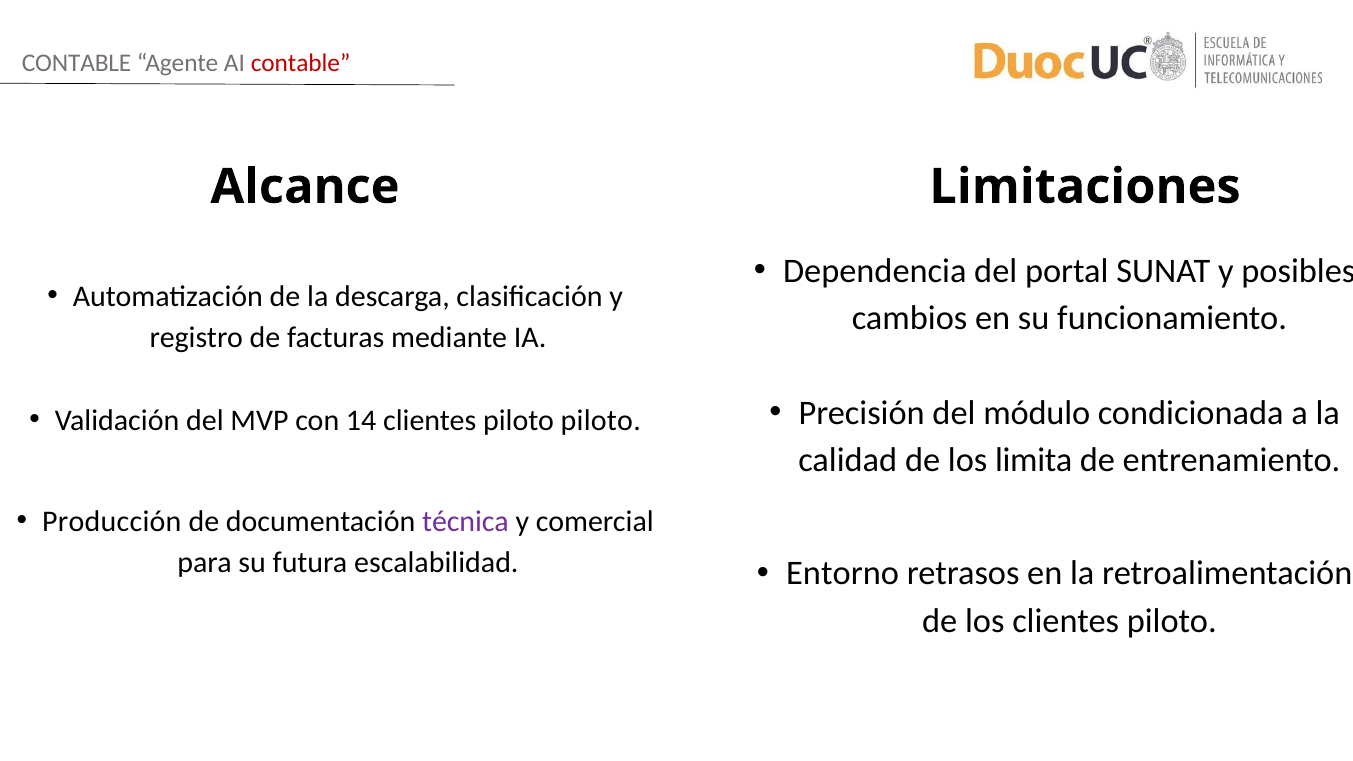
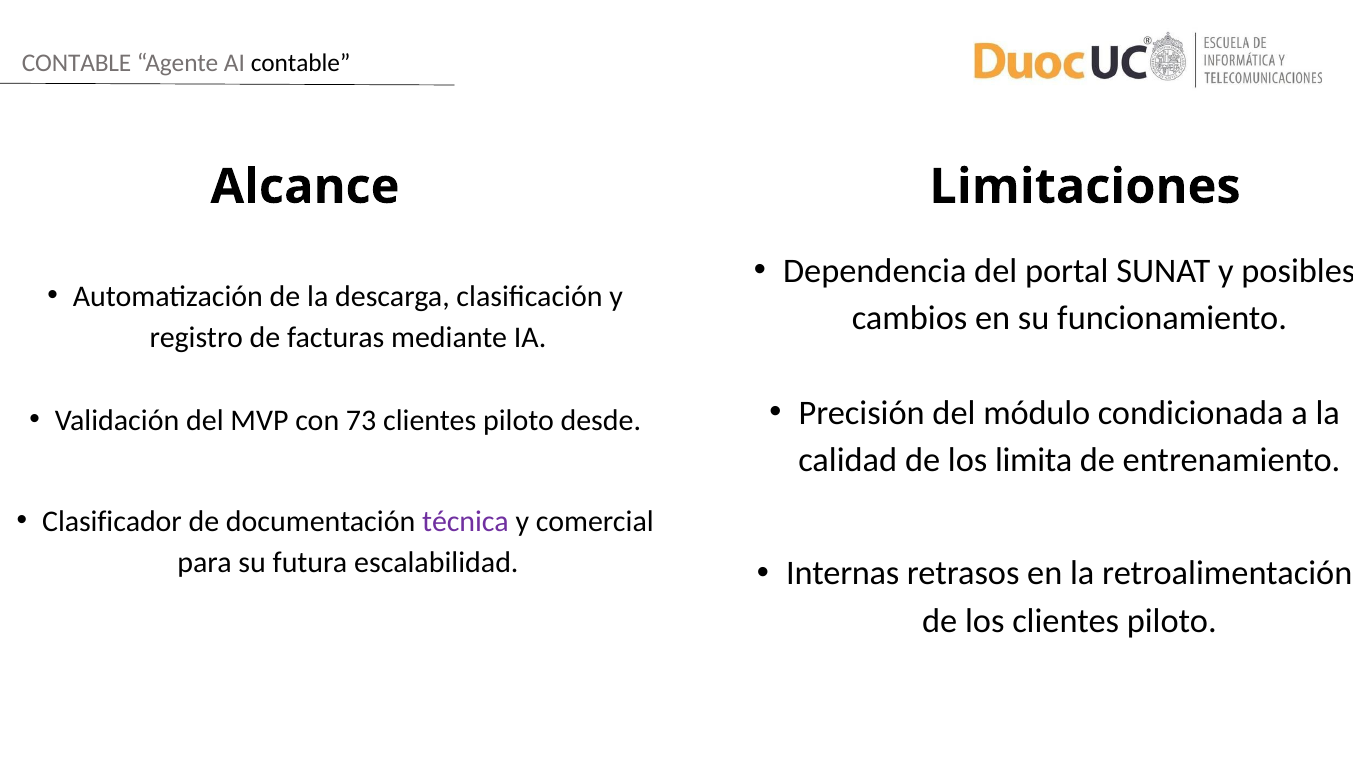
contable at (301, 63) colour: red -> black
14: 14 -> 73
piloto piloto: piloto -> desde
Producción: Producción -> Clasificador
Entorno: Entorno -> Internas
